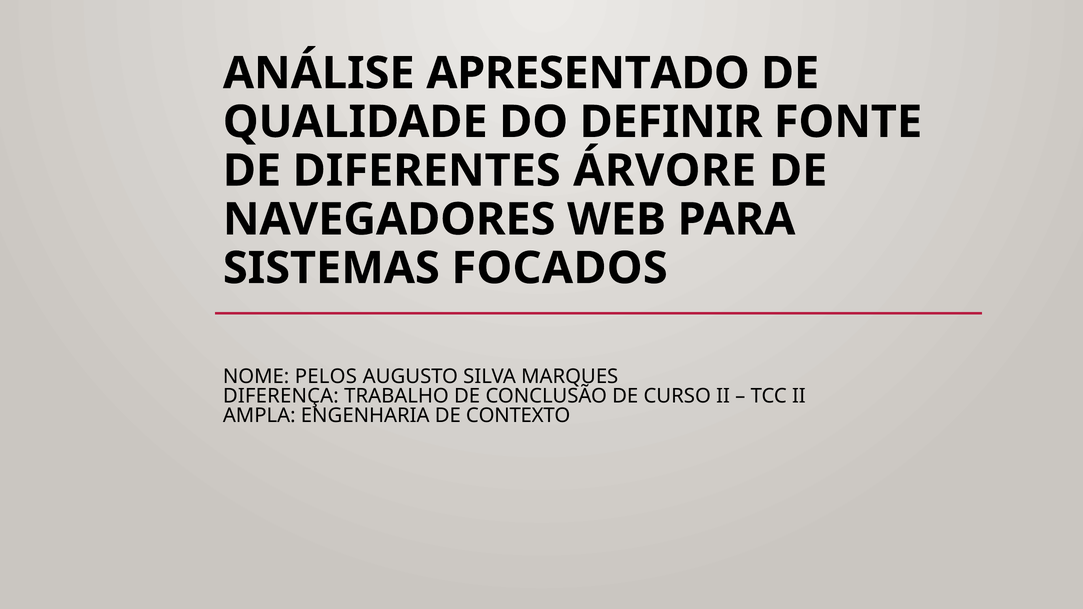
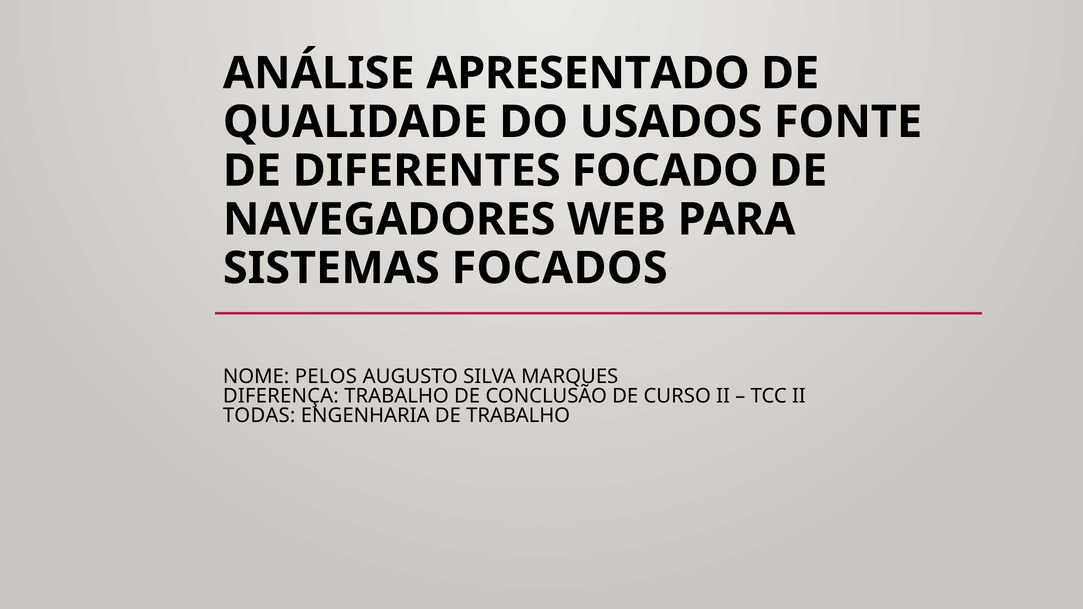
DEFINIR: DEFINIR -> USADOS
ÁRVORE: ÁRVORE -> FOCADO
AMPLA: AMPLA -> TODAS
DE CONTEXTO: CONTEXTO -> TRABALHO
